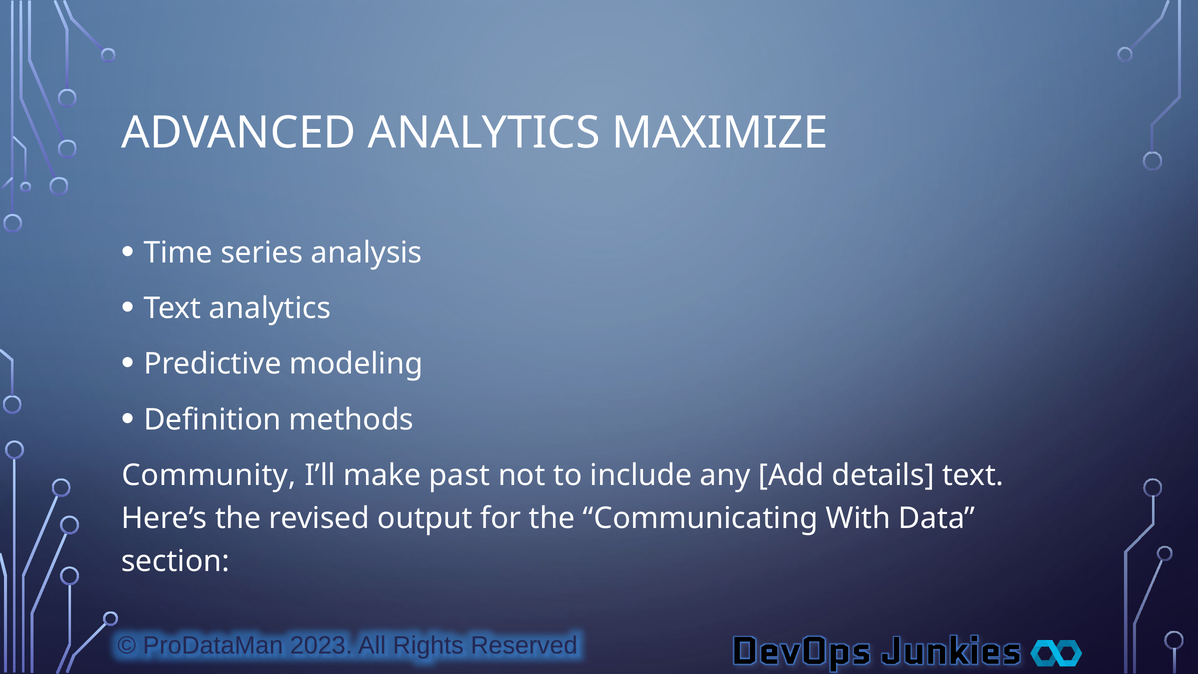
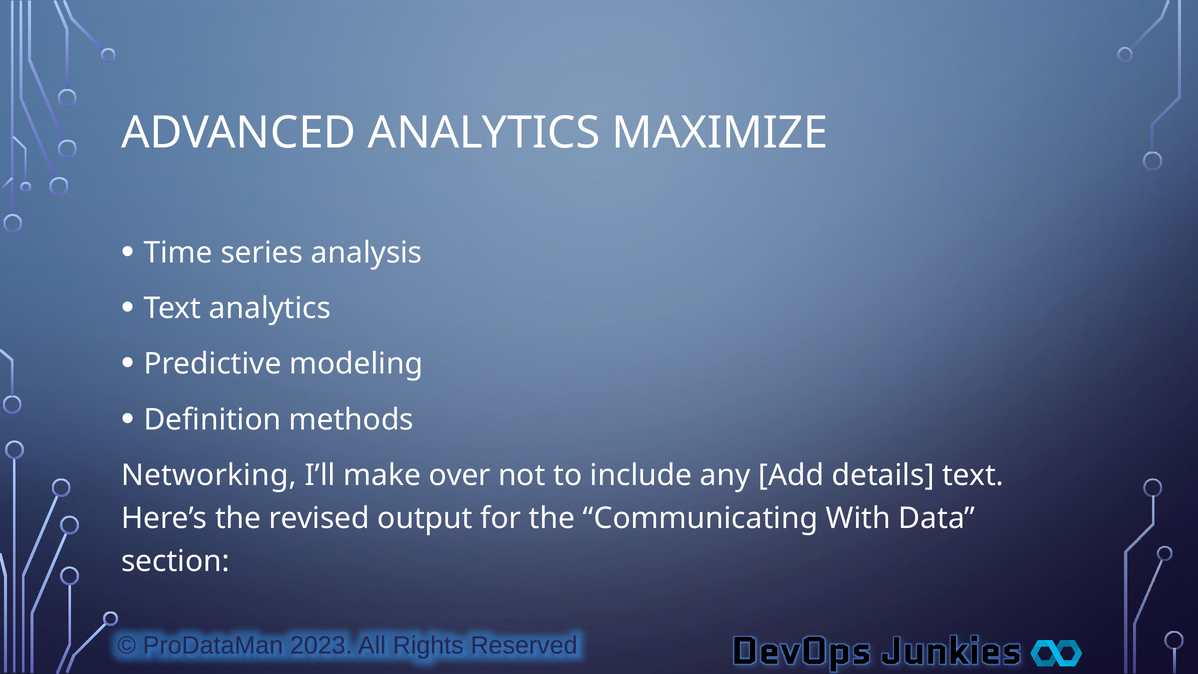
Community: Community -> Networking
past: past -> over
